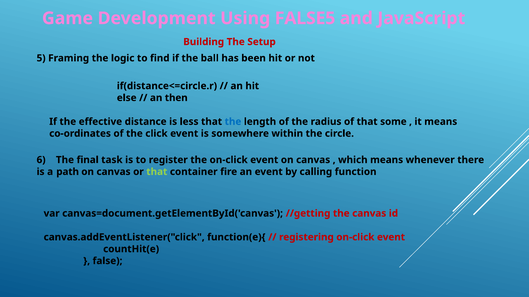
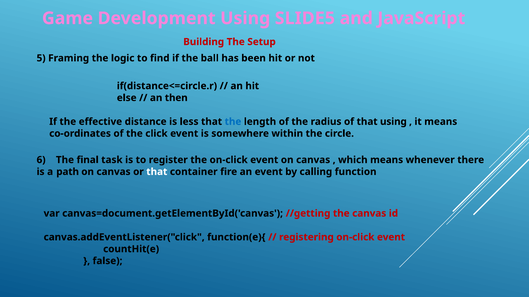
FALSE5: FALSE5 -> SLIDE5
that some: some -> using
that at (157, 172) colour: light green -> white
